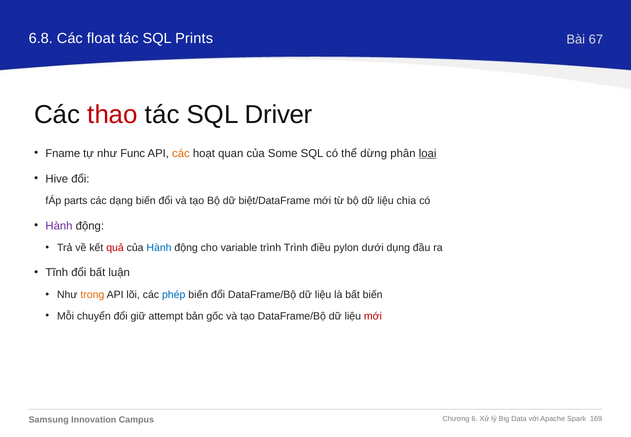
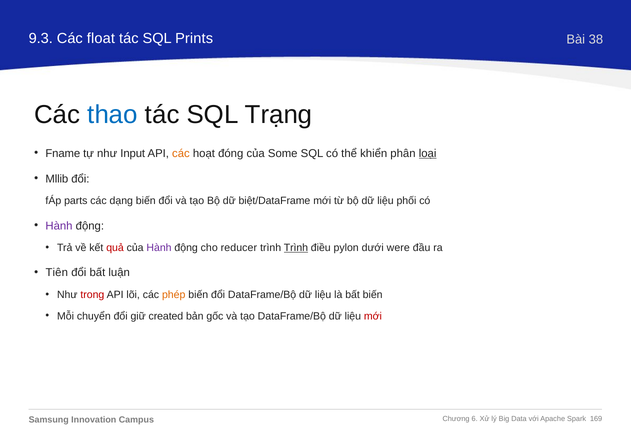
6.8: 6.8 -> 9.3
67: 67 -> 38
thao colour: red -> blue
Driver: Driver -> Trạng
Func: Func -> Input
quan: quan -> đóng
dừng: dừng -> khiển
Hive: Hive -> Mllib
chia: chia -> phối
Hành at (159, 248) colour: blue -> purple
variable: variable -> reducer
Trình at (296, 248) underline: none -> present
dụng: dụng -> were
Tĩnh: Tĩnh -> Tiên
trong colour: orange -> red
phép colour: blue -> orange
attempt: attempt -> created
